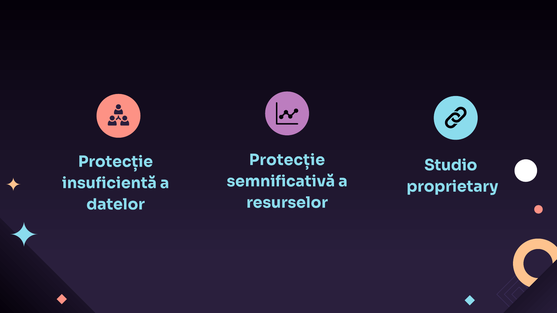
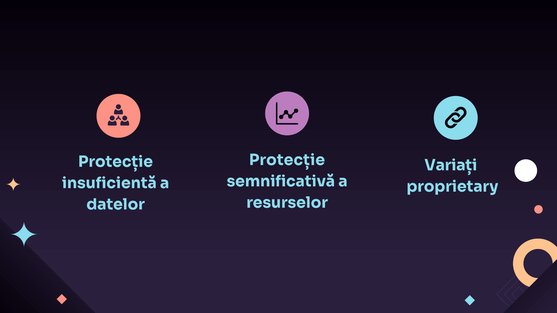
Studio: Studio -> Variați
